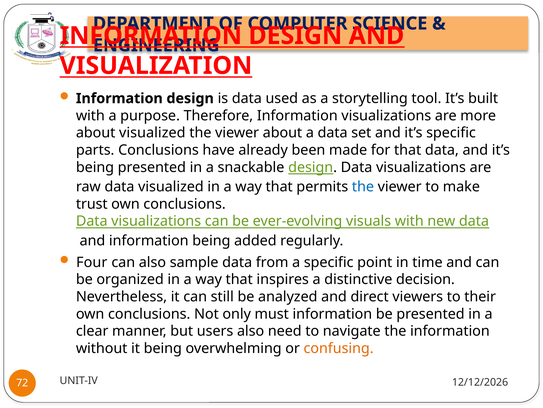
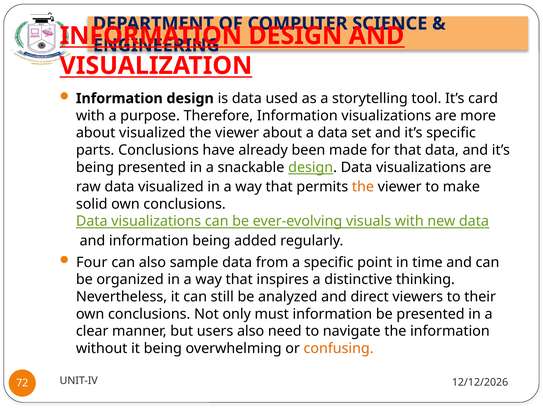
built: built -> card
the at (363, 186) colour: blue -> orange
trust: trust -> solid
decision: decision -> thinking
